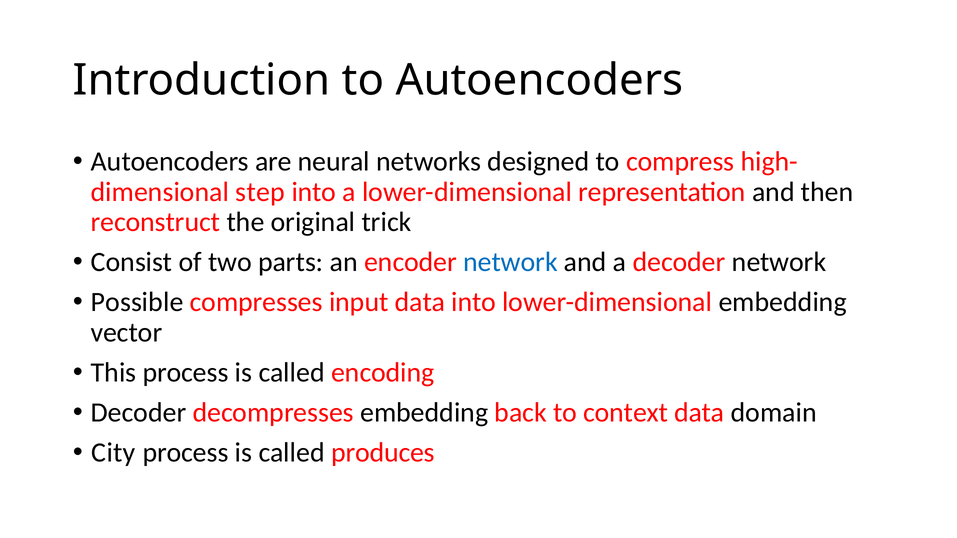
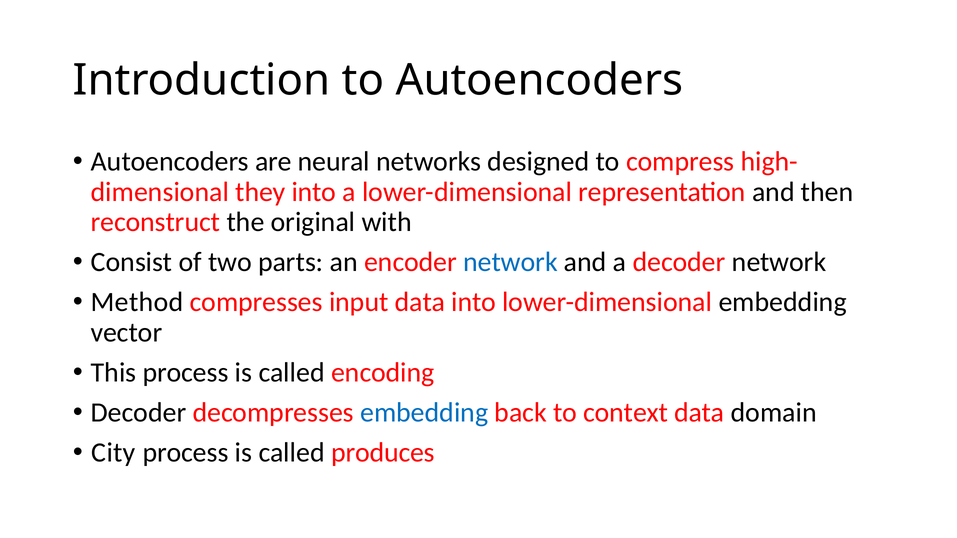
step: step -> they
trick: trick -> with
Possible: Possible -> Method
embedding at (424, 413) colour: black -> blue
